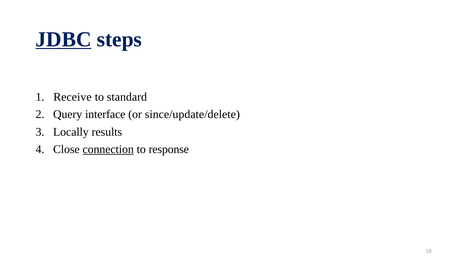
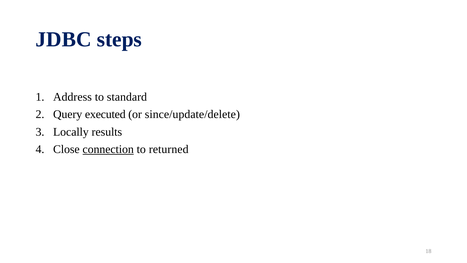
JDBC underline: present -> none
Receive: Receive -> Address
interface: interface -> executed
response: response -> returned
